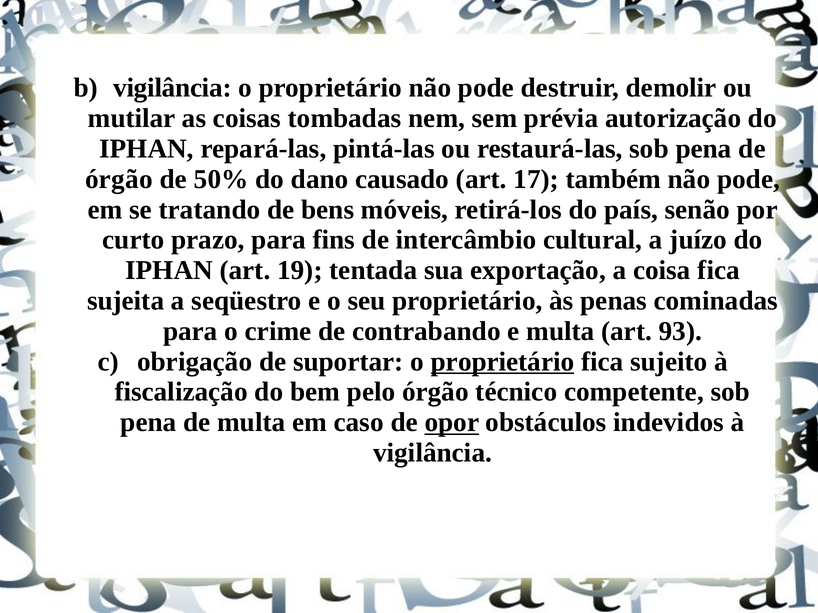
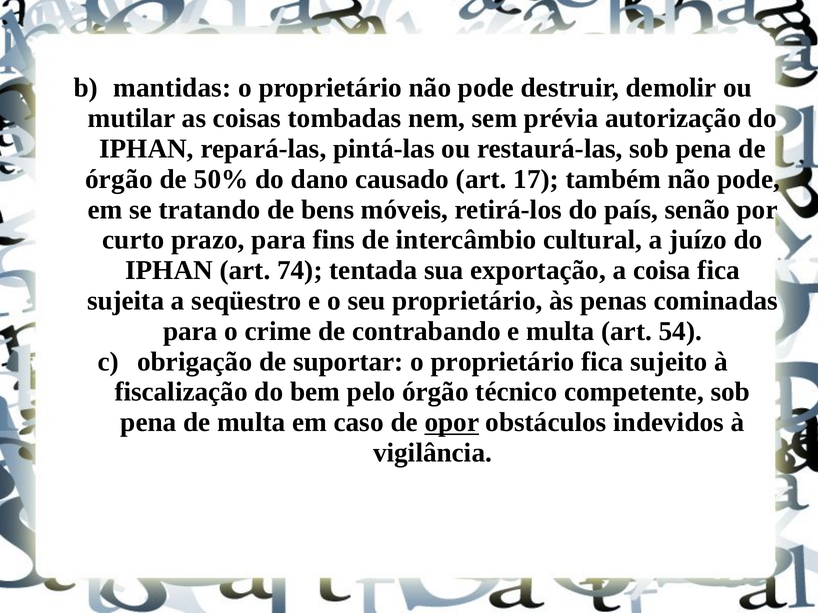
b vigilância: vigilância -> mantidas
19: 19 -> 74
93: 93 -> 54
proprietário at (503, 362) underline: present -> none
